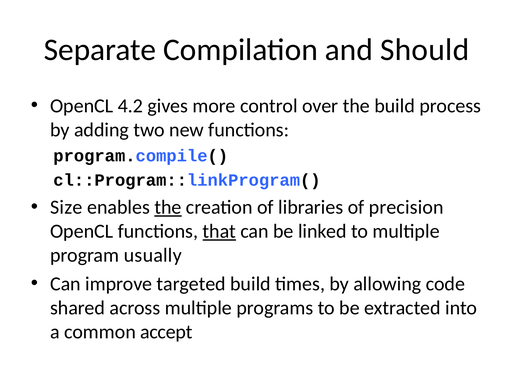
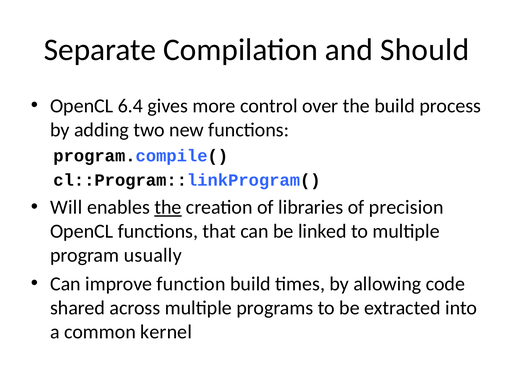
4.2: 4.2 -> 6.4
Size: Size -> Will
that underline: present -> none
targeted: targeted -> function
accept: accept -> kernel
